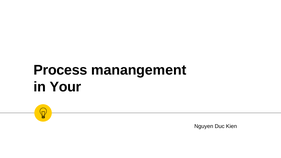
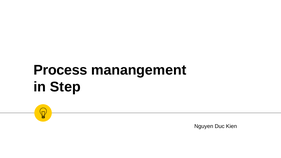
Your: Your -> Step
